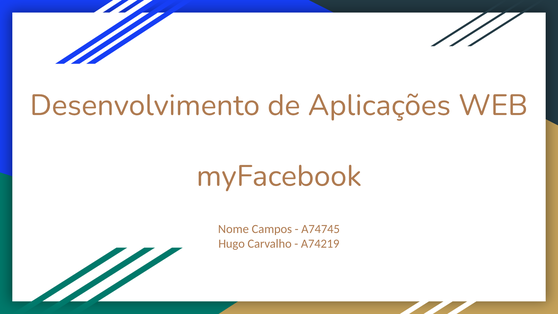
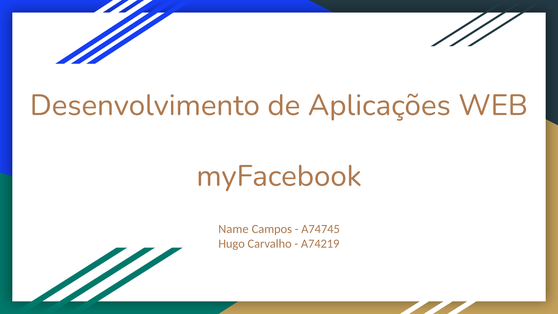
Nome: Nome -> Name
